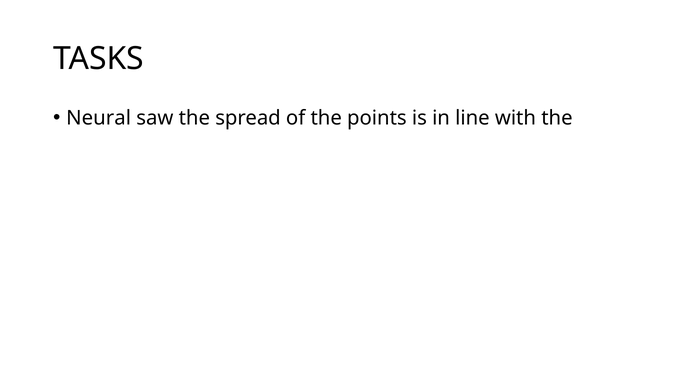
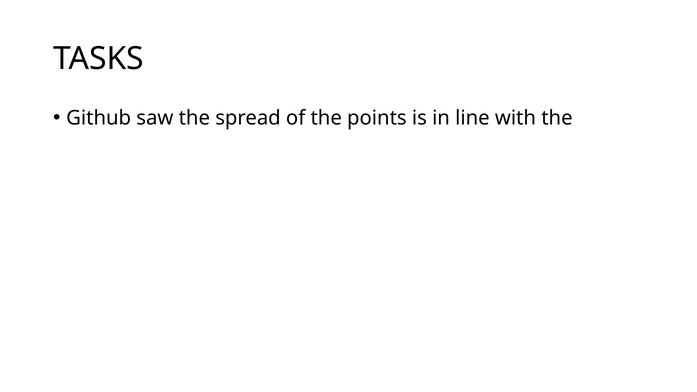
Neural: Neural -> Github
